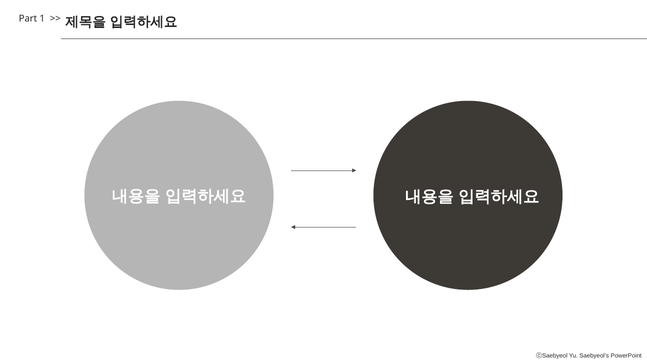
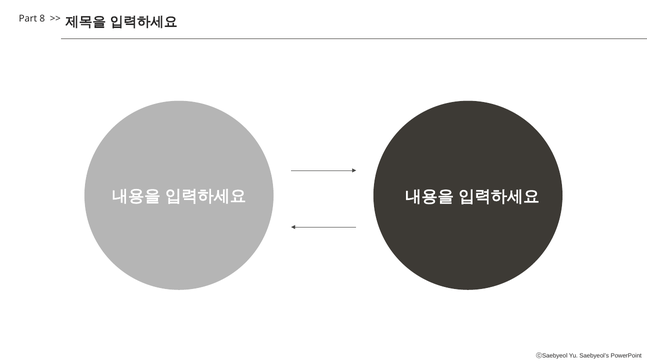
1: 1 -> 8
